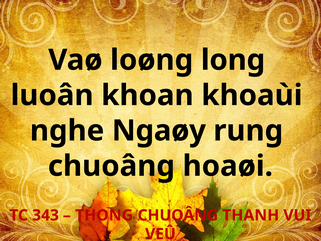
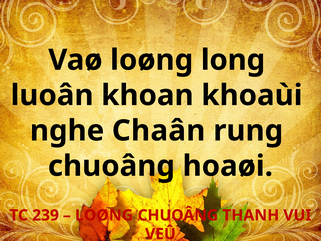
Ngaøy: Ngaøy -> Chaân
343: 343 -> 239
THONG at (104, 215): THONG -> LOØNG
